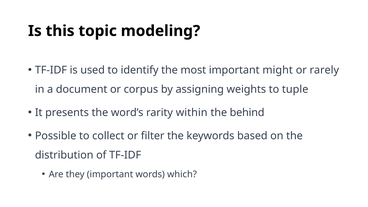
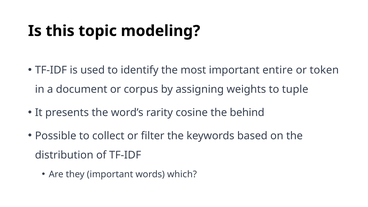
might: might -> entire
rarely: rarely -> token
within: within -> cosine
